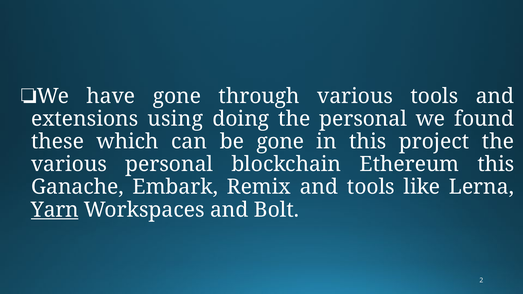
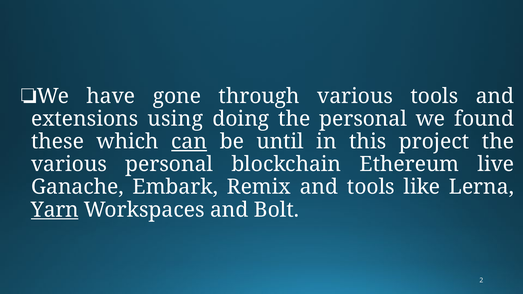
can underline: none -> present
be gone: gone -> until
Ethereum this: this -> live
